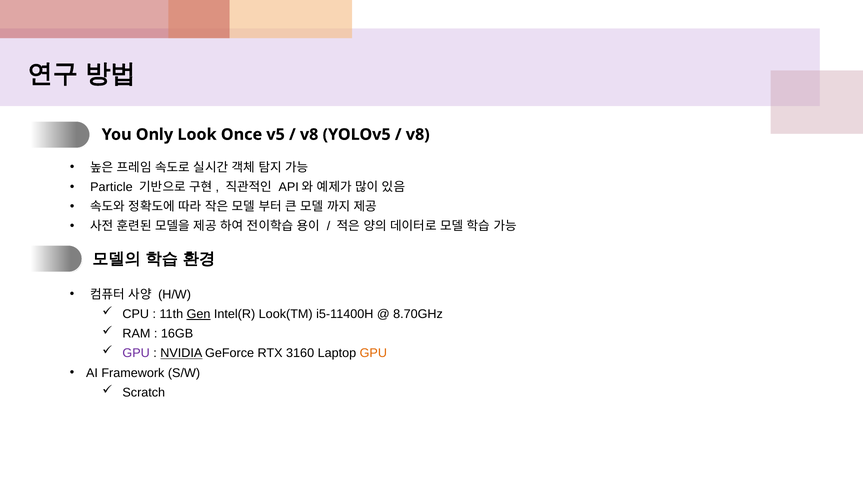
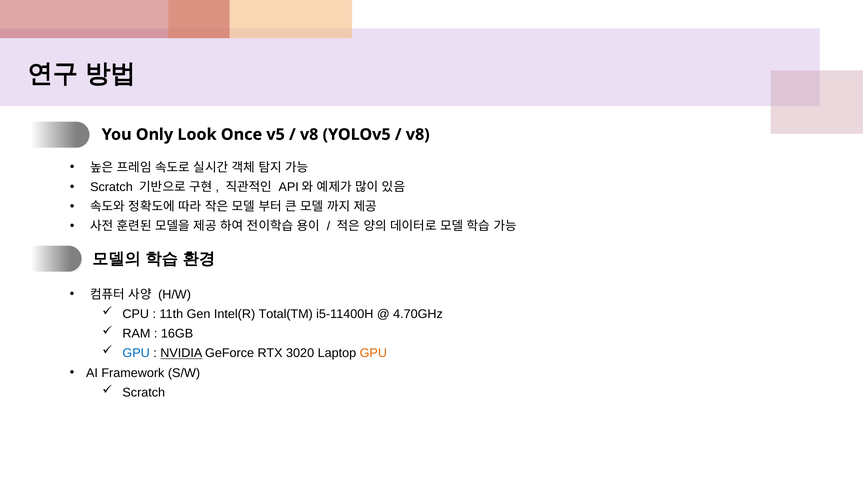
Particle at (111, 187): Particle -> Scratch
Gen underline: present -> none
Look(TM: Look(TM -> Total(TM
8.70GHz: 8.70GHz -> 4.70GHz
GPU at (136, 354) colour: purple -> blue
3160: 3160 -> 3020
